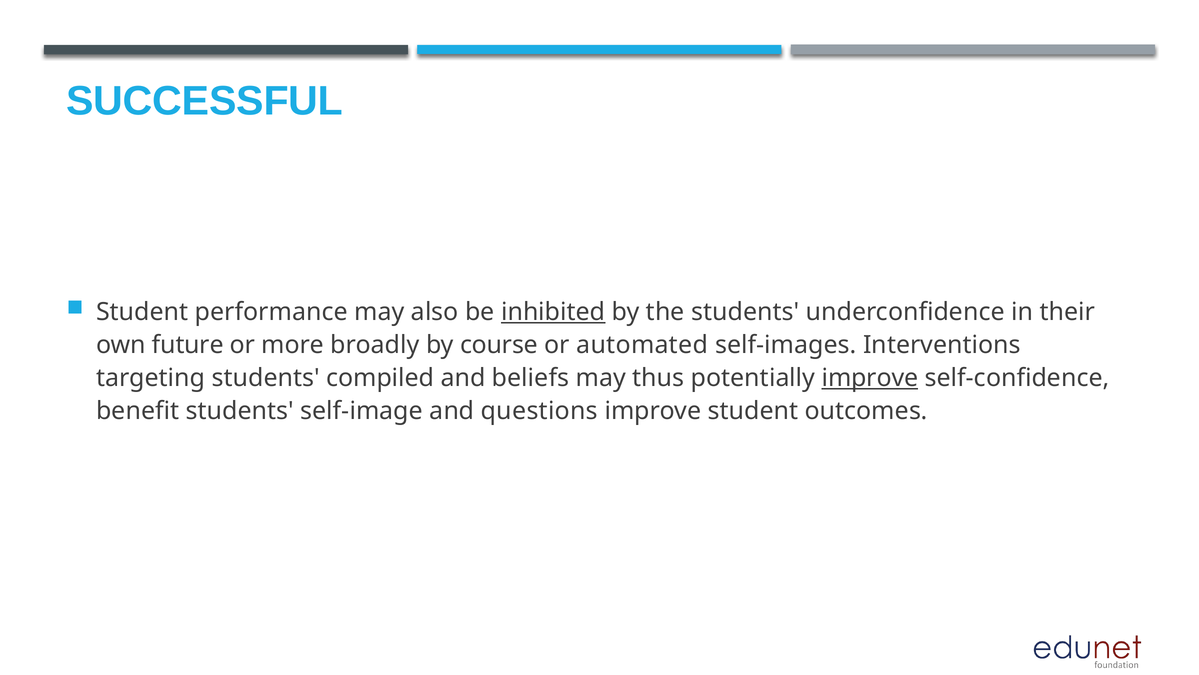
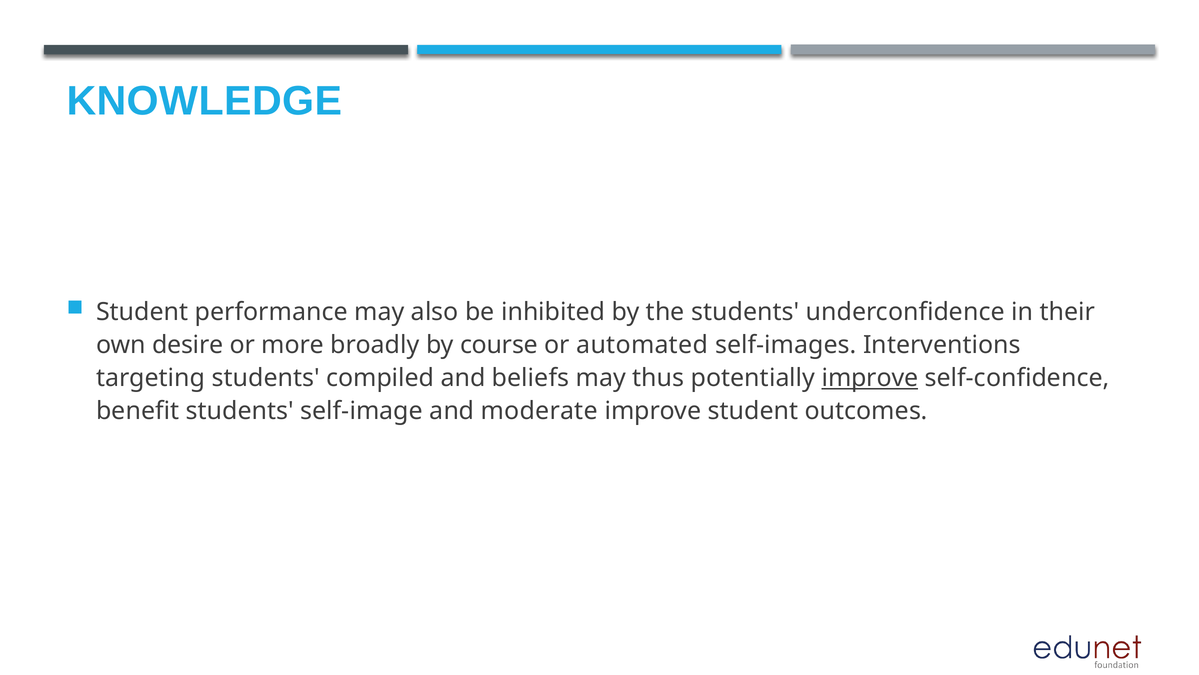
SUCCESSFUL: SUCCESSFUL -> KNOWLEDGE
inhibited underline: present -> none
future: future -> desire
questions: questions -> moderate
